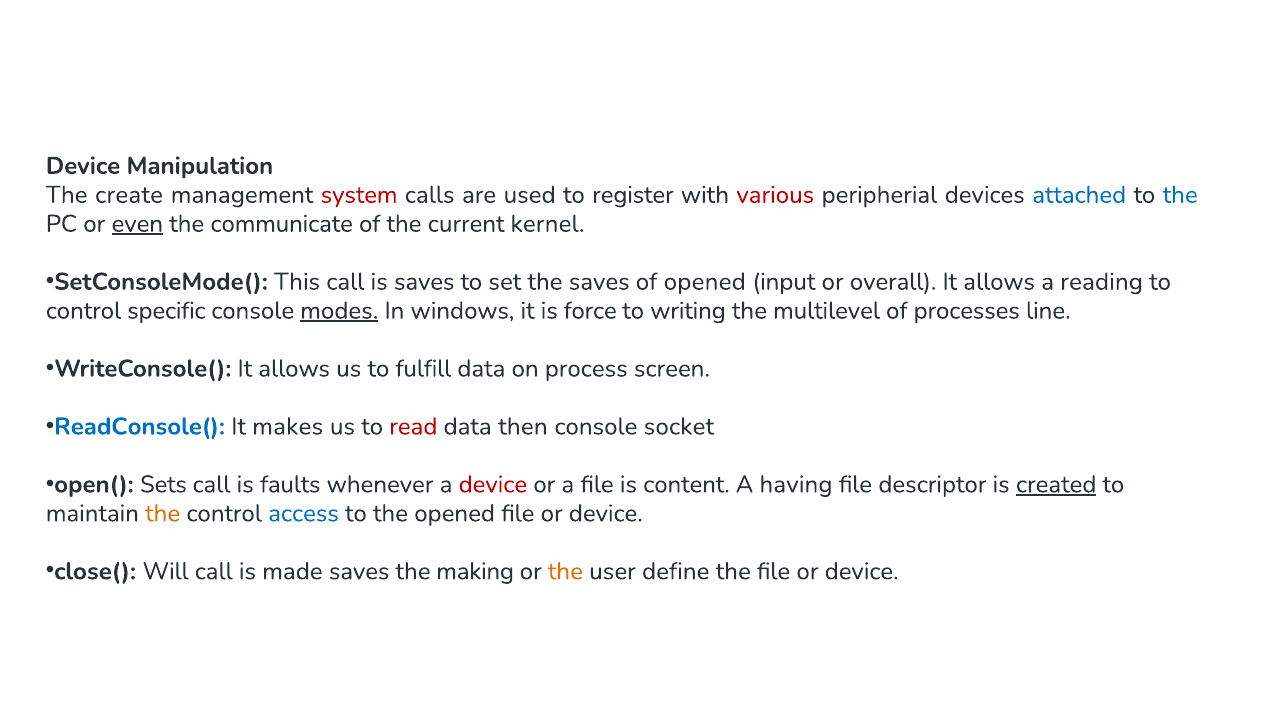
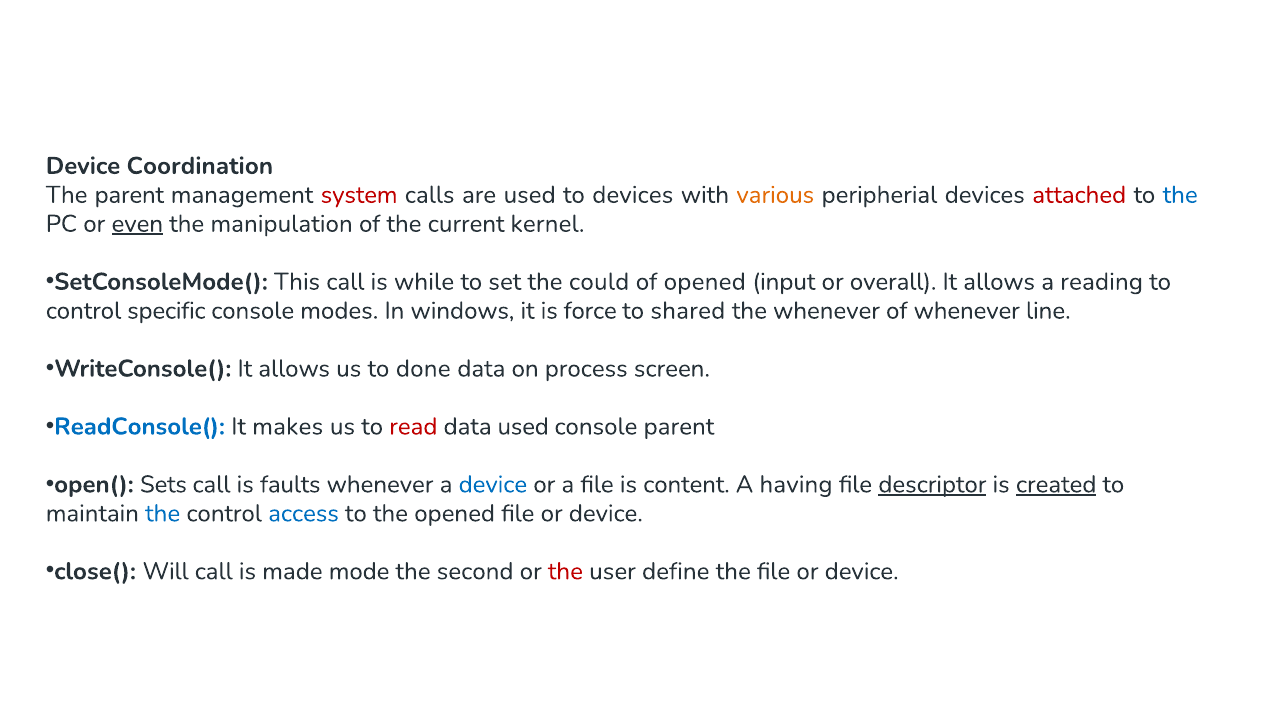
Manipulation: Manipulation -> Coordination
The create: create -> parent
to register: register -> devices
various colour: red -> orange
attached colour: blue -> red
communicate: communicate -> manipulation
is saves: saves -> while
the saves: saves -> could
modes underline: present -> none
writing: writing -> shared
the multilevel: multilevel -> whenever
of processes: processes -> whenever
fulfill: fulfill -> done
data then: then -> used
console socket: socket -> parent
device at (493, 484) colour: red -> blue
descriptor underline: none -> present
the at (163, 513) colour: orange -> blue
made saves: saves -> mode
making: making -> second
the at (565, 571) colour: orange -> red
